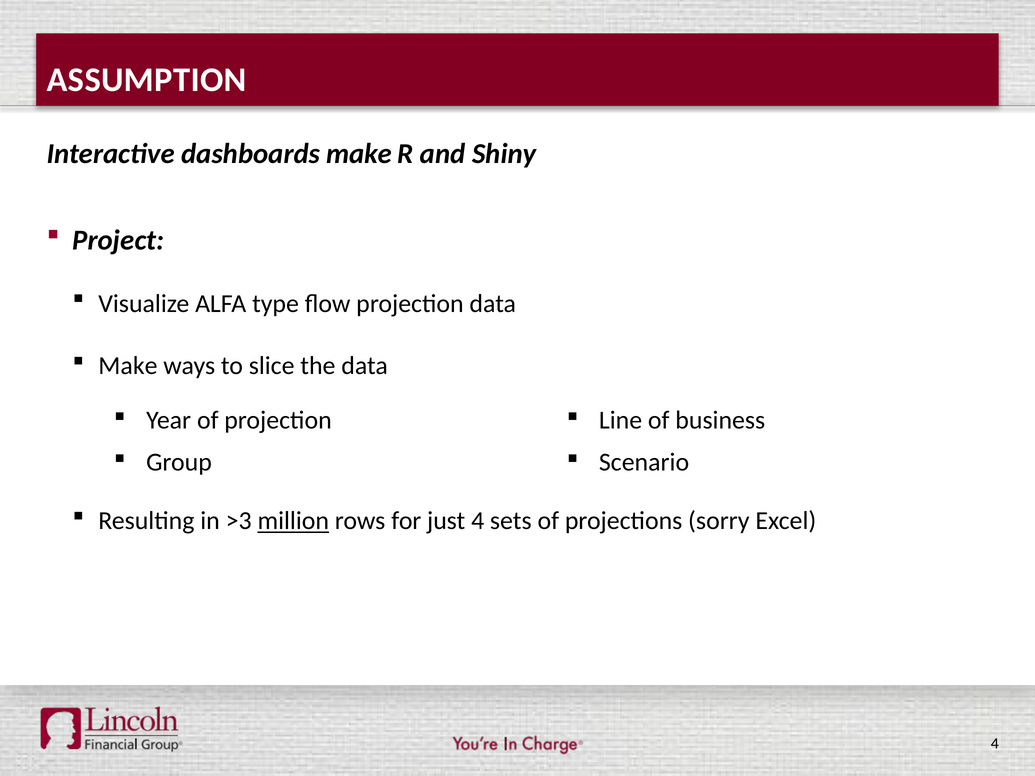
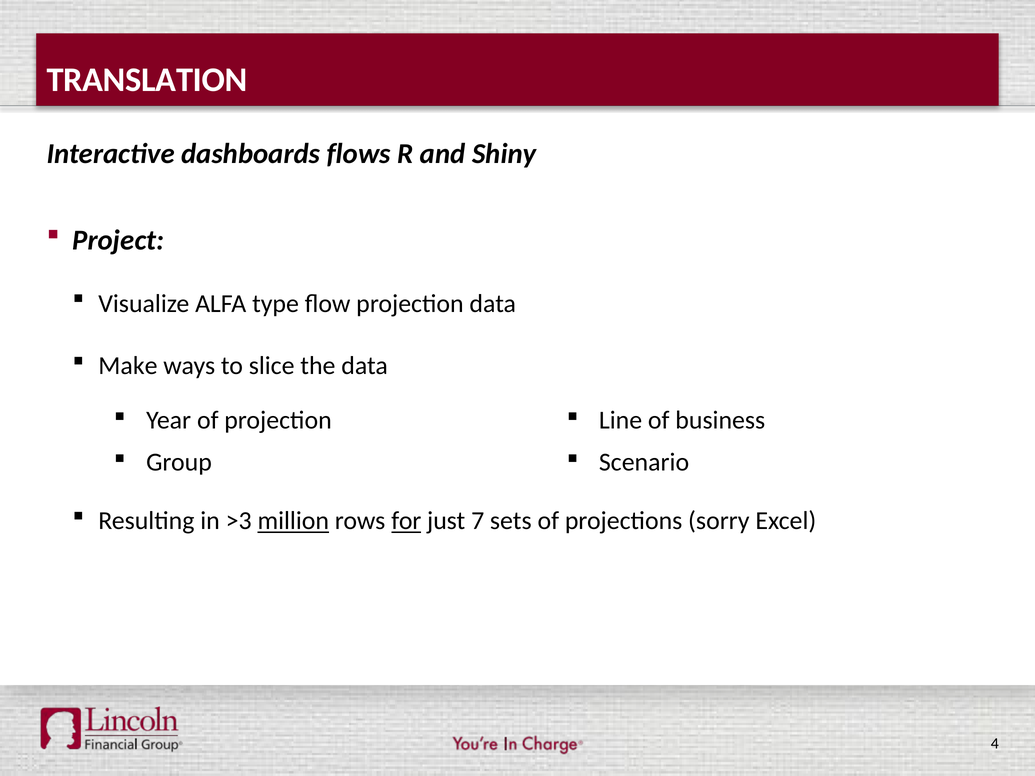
ASSUMPTION: ASSUMPTION -> TRANSLATION
dashboards make: make -> flows
for underline: none -> present
just 4: 4 -> 7
